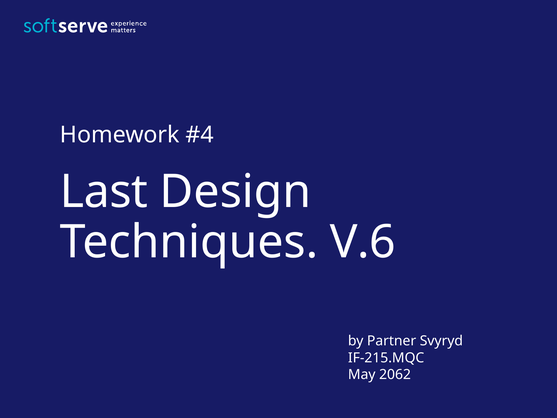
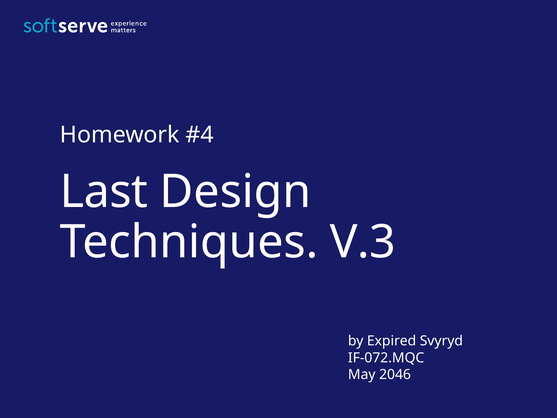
V.6: V.6 -> V.3
Partner: Partner -> Expired
IF-215.MQC: IF-215.MQC -> IF-072.MQC
2062: 2062 -> 2046
